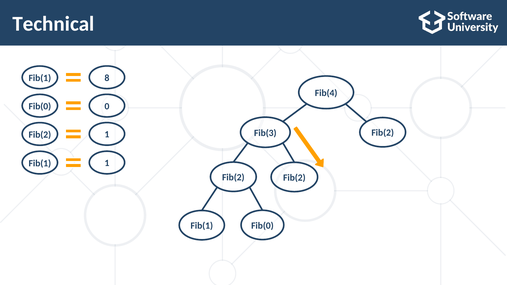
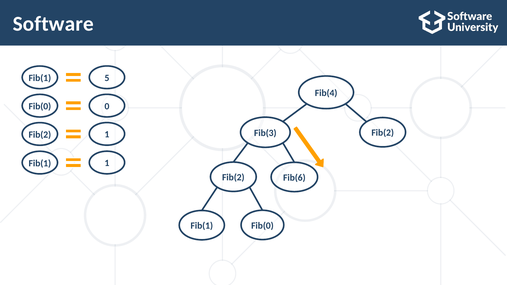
Technical: Technical -> Software
8: 8 -> 5
Fib(2 at (294, 178): Fib(2 -> Fib(6
